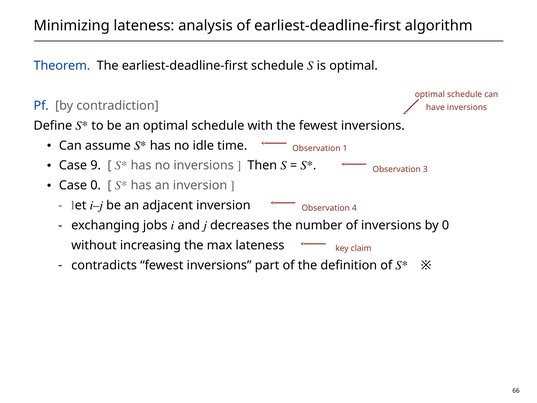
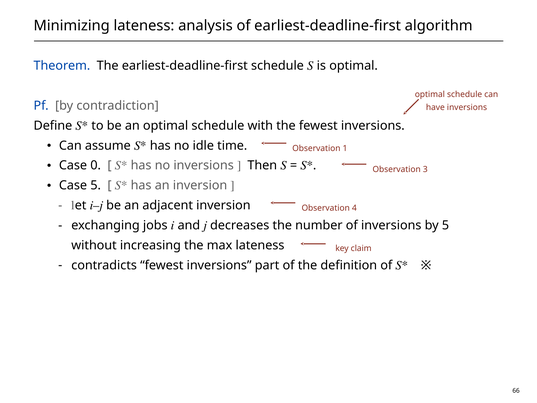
9: 9 -> 0
Case 0: 0 -> 5
by 0: 0 -> 5
